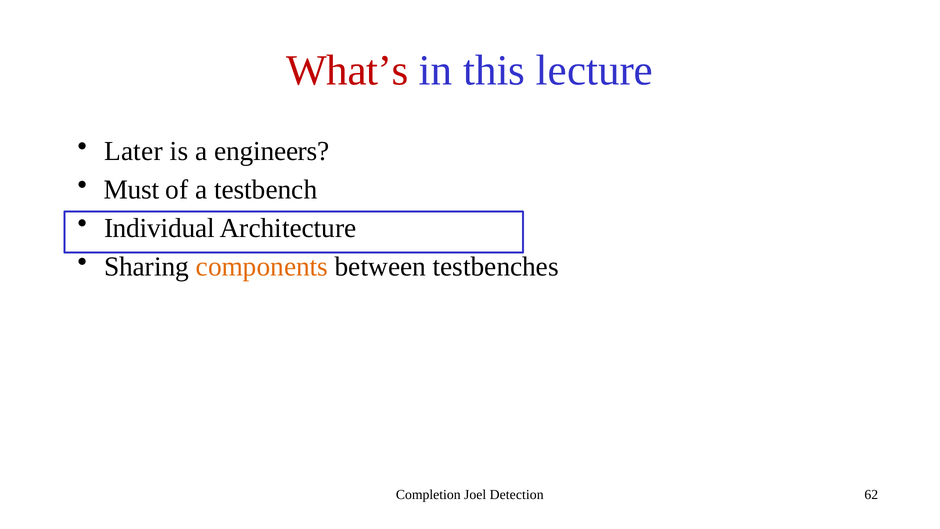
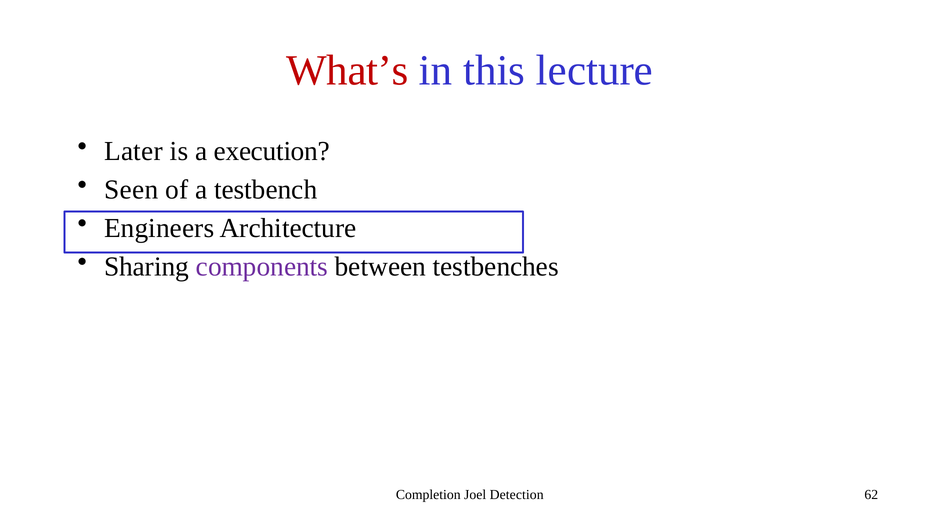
engineers: engineers -> execution
Must: Must -> Seen
Individual: Individual -> Engineers
components colour: orange -> purple
